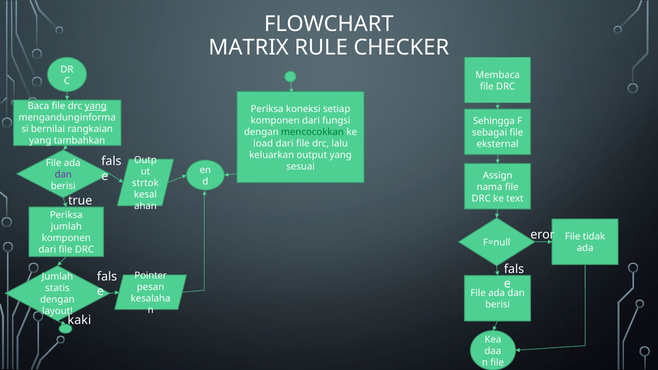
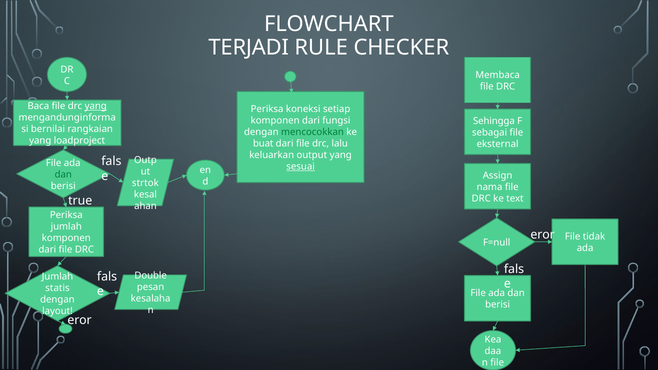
MATRIX: MATRIX -> TERJADI
tambahkan: tambahkan -> loadproject
load: load -> buat
sesuai underline: none -> present
dan at (63, 175) colour: purple -> green
Pointer: Pointer -> Double
kaki at (79, 320): kaki -> eror
